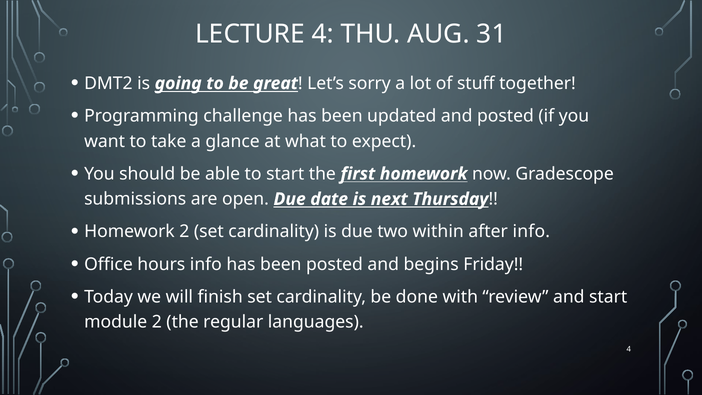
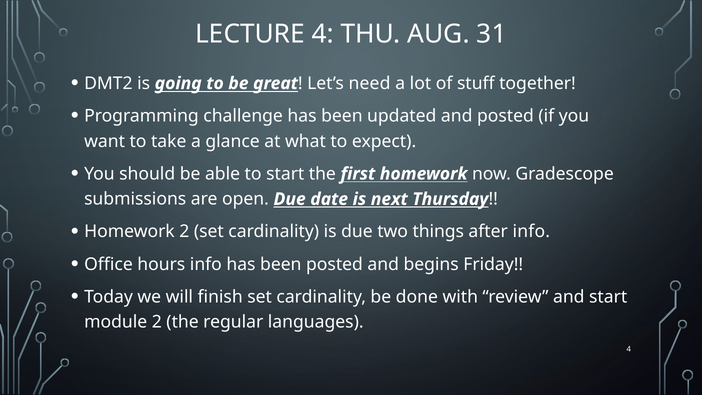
sorry: sorry -> need
within: within -> things
